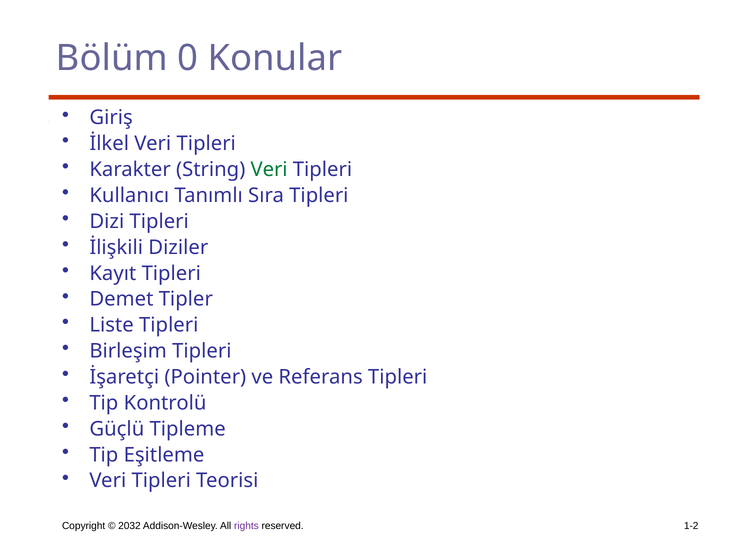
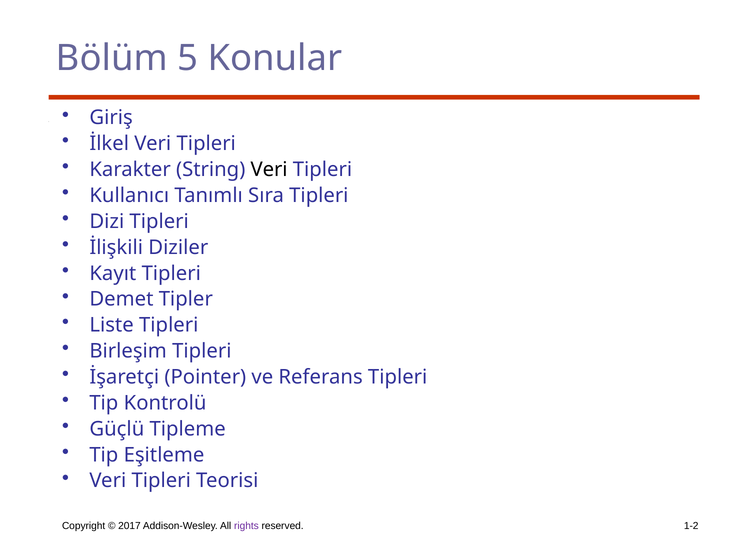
0: 0 -> 5
Veri at (269, 170) colour: green -> black
2032: 2032 -> 2017
